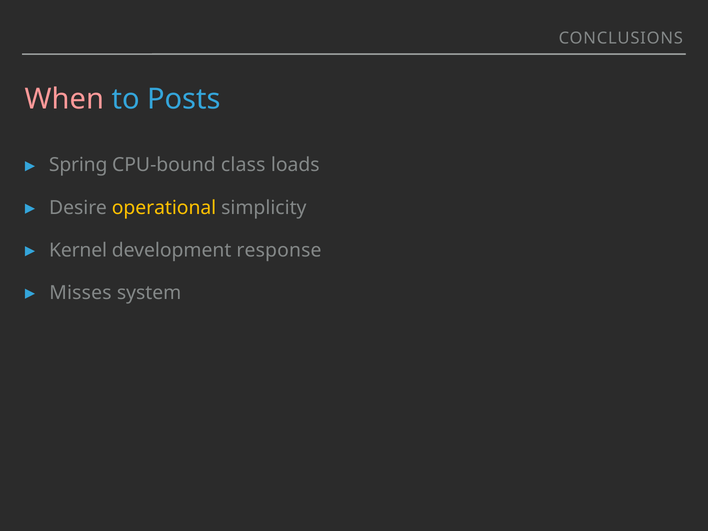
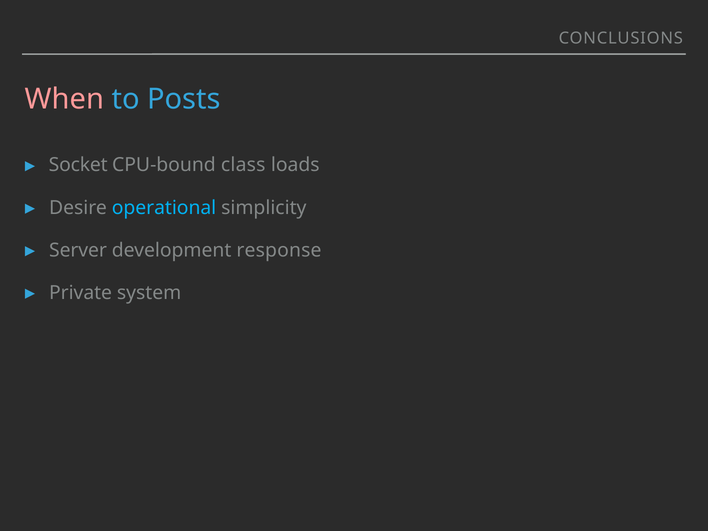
Spring: Spring -> Socket
operational colour: yellow -> light blue
Kernel: Kernel -> Server
Misses: Misses -> Private
